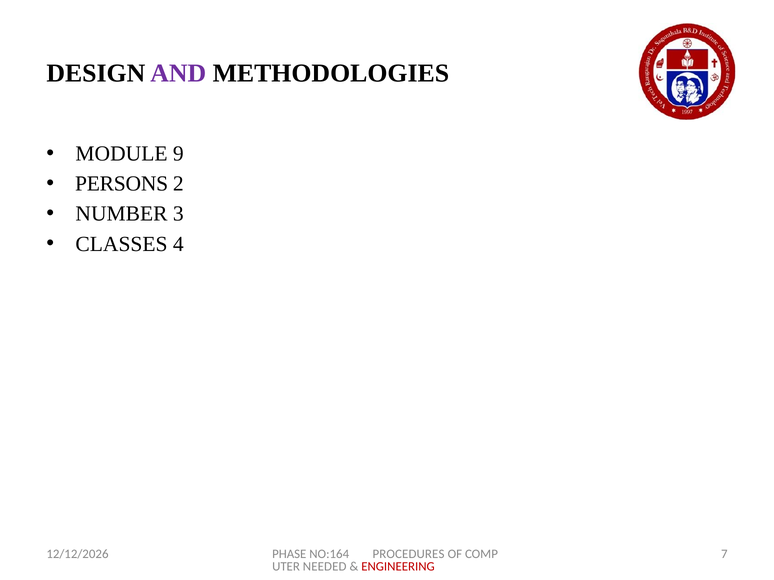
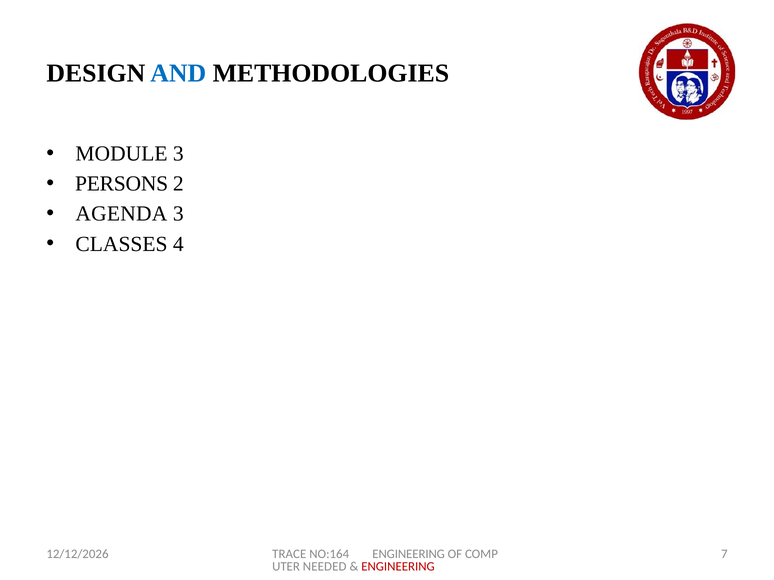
AND colour: purple -> blue
MODULE 9: 9 -> 3
NUMBER: NUMBER -> AGENDA
PHASE: PHASE -> TRACE
NO:164 PROCEDURES: PROCEDURES -> ENGINEERING
